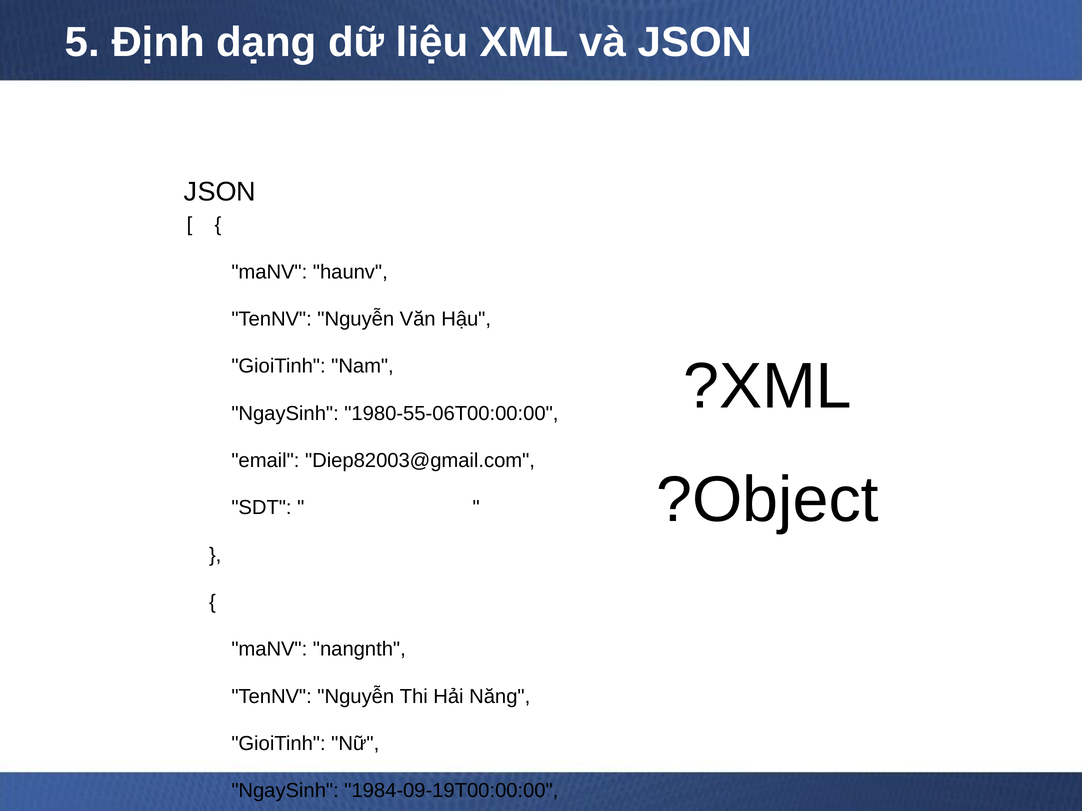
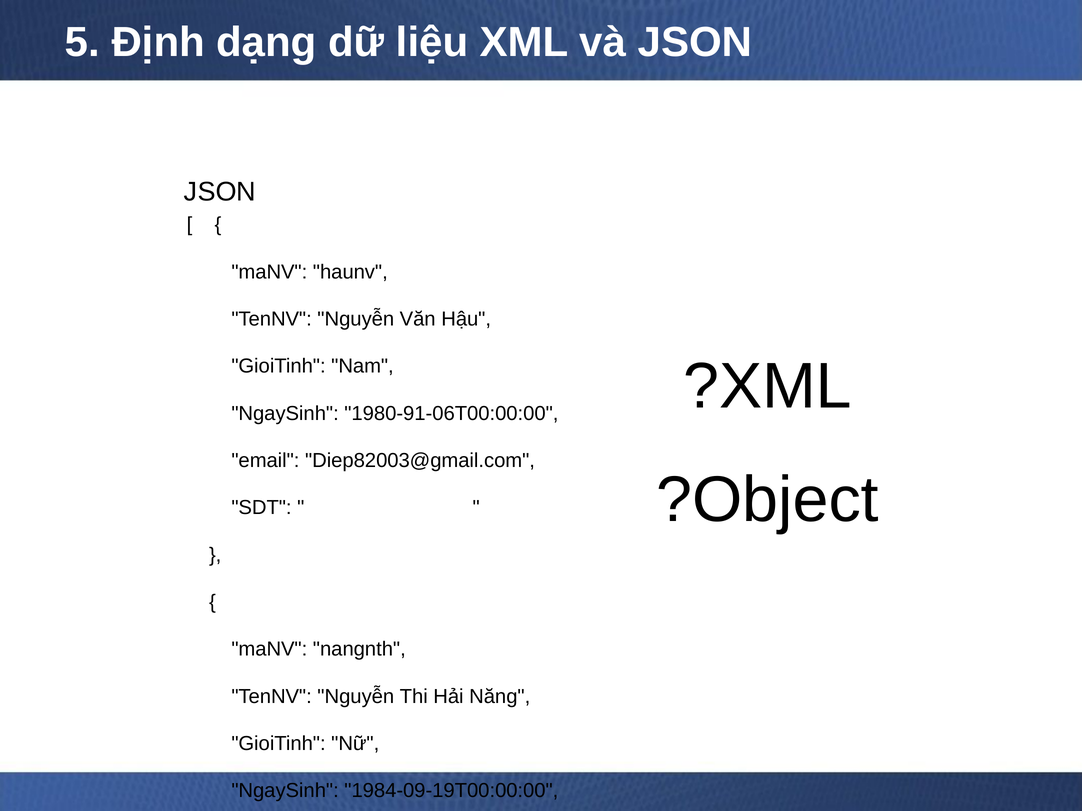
1980-55-06T00:00:00: 1980-55-06T00:00:00 -> 1980-91-06T00:00:00
